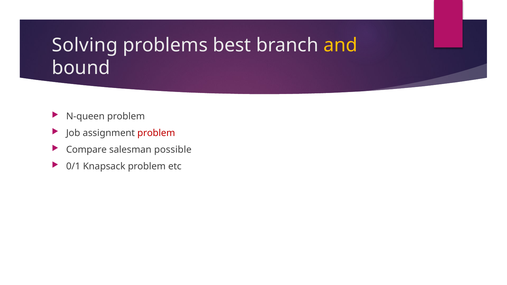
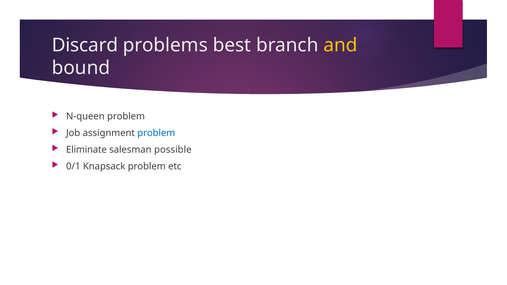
Solving: Solving -> Discard
problem at (156, 133) colour: red -> blue
Compare: Compare -> Eliminate
